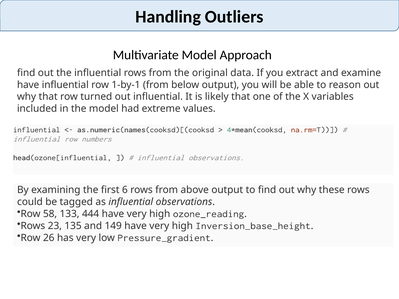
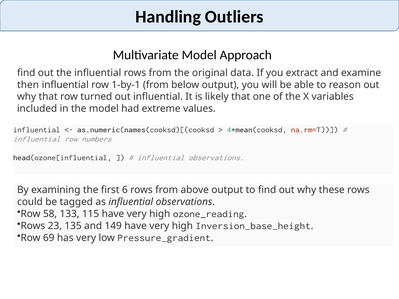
have at (28, 85): have -> then
444: 444 -> 115
26: 26 -> 69
